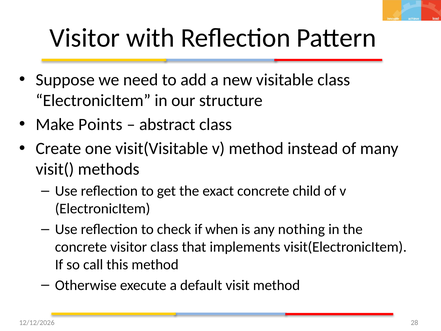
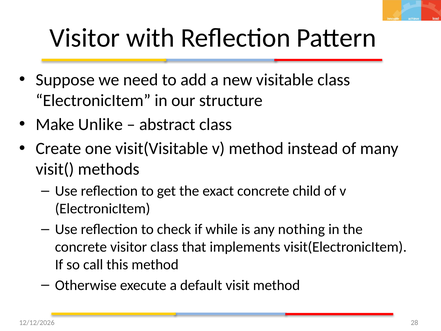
Points: Points -> Unlike
when: when -> while
